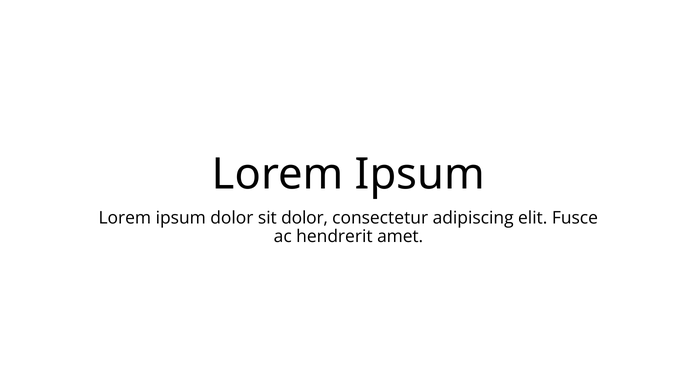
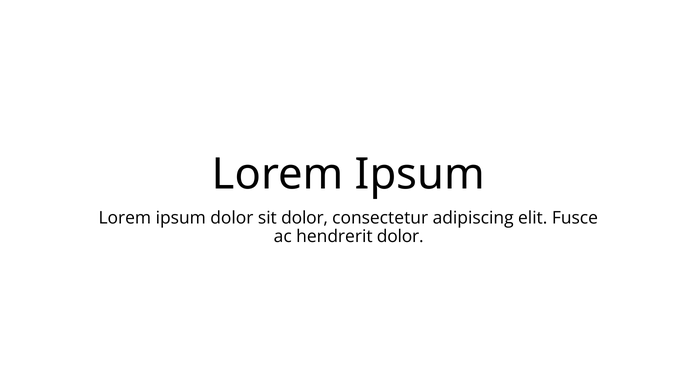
hendrerit amet: amet -> dolor
